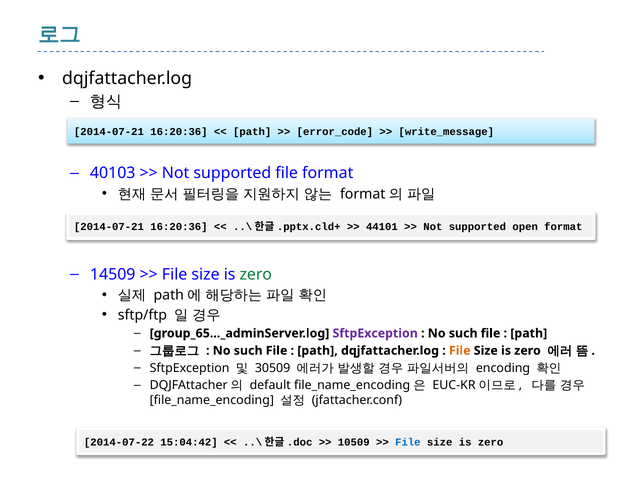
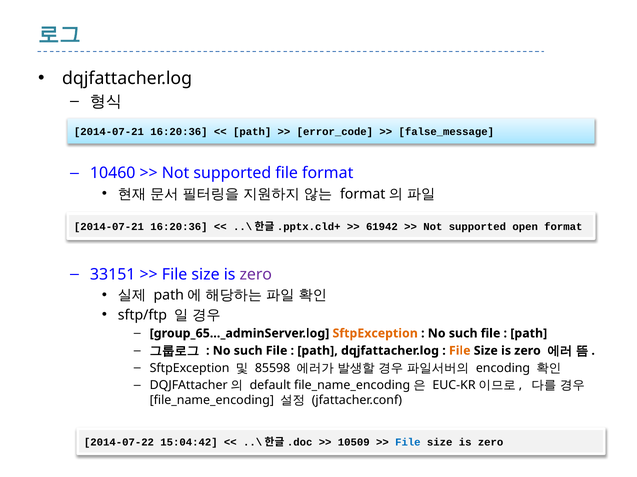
write_message: write_message -> false_message
40103: 40103 -> 10460
44101: 44101 -> 61942
14509: 14509 -> 33151
zero at (256, 275) colour: green -> purple
SftpException at (375, 334) colour: purple -> orange
30509: 30509 -> 85598
